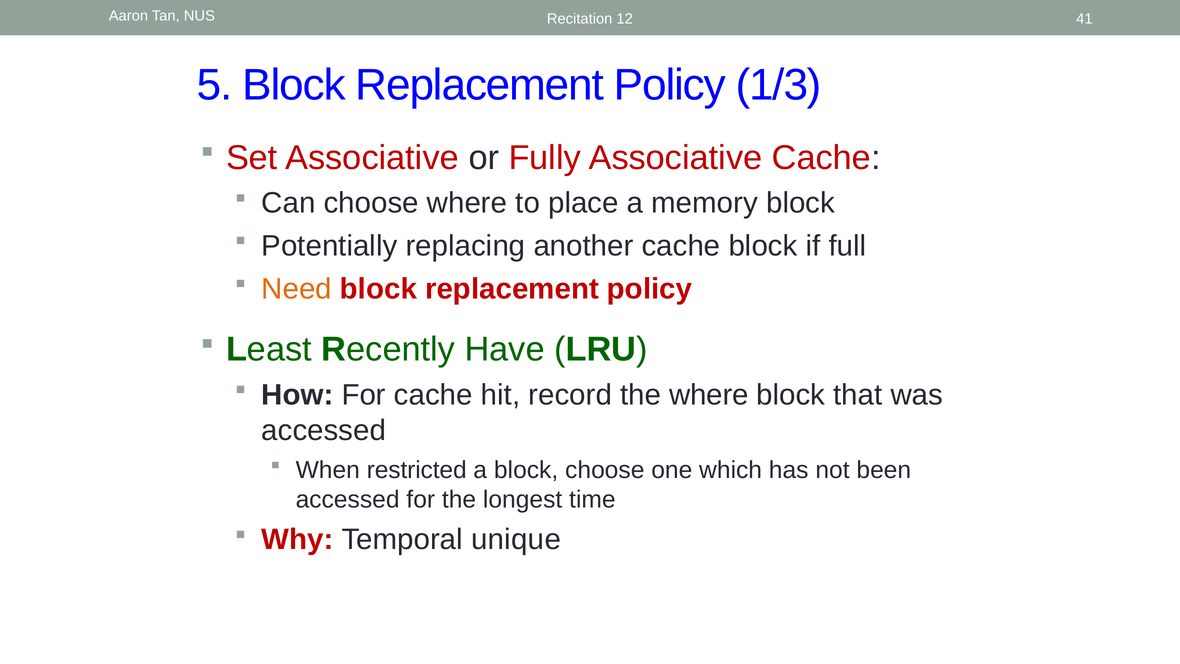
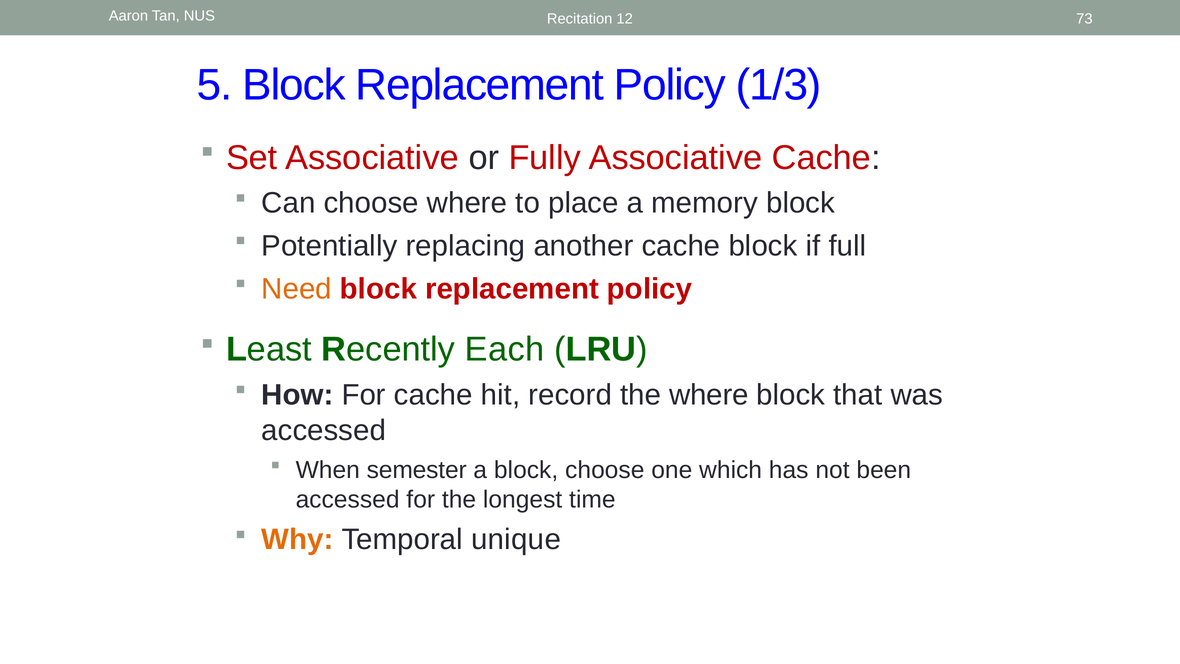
41: 41 -> 73
Have: Have -> Each
restricted: restricted -> semester
Why colour: red -> orange
